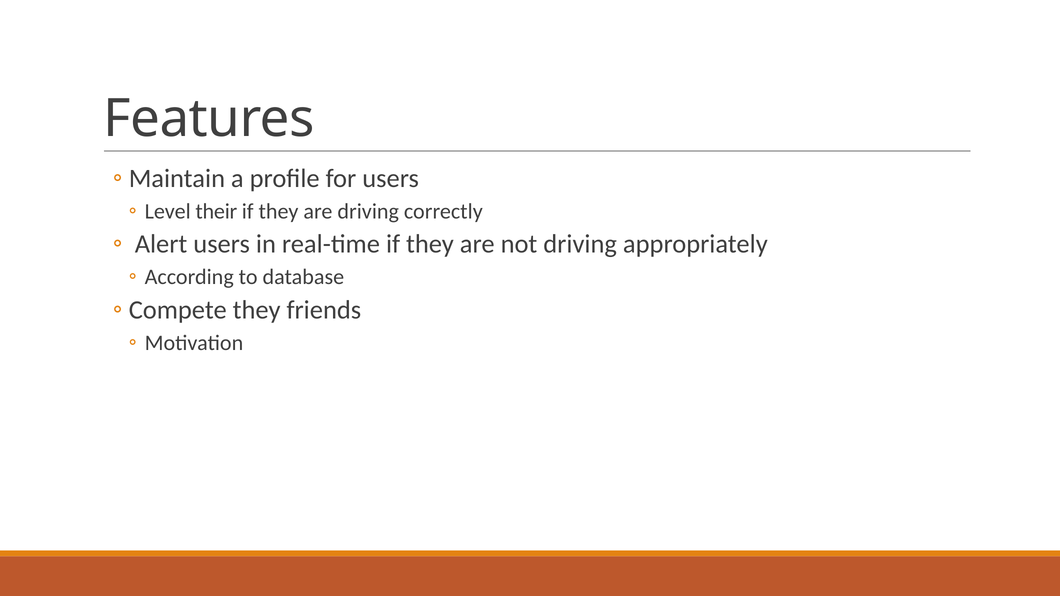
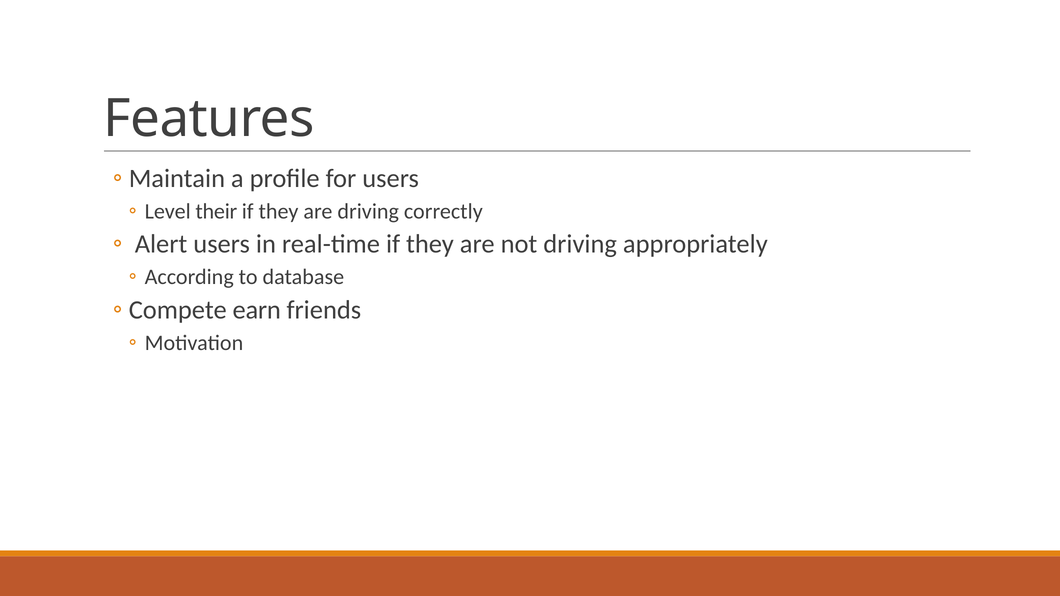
they at (257, 310): they -> earn
